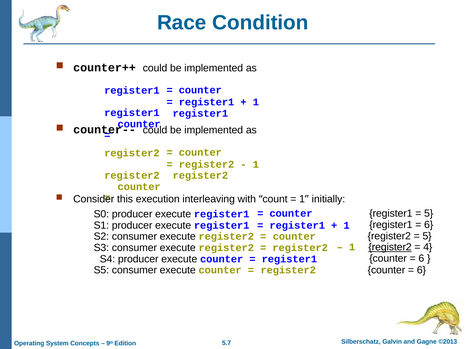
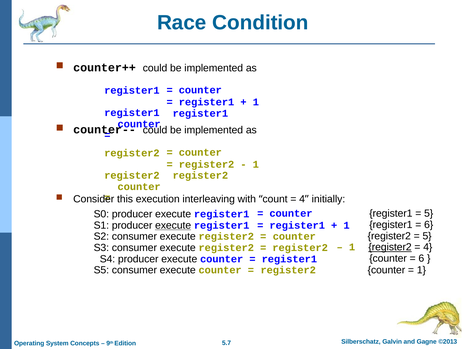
1 at (302, 200): 1 -> 4
execute at (173, 226) underline: none -> present
6 at (421, 270): 6 -> 1
